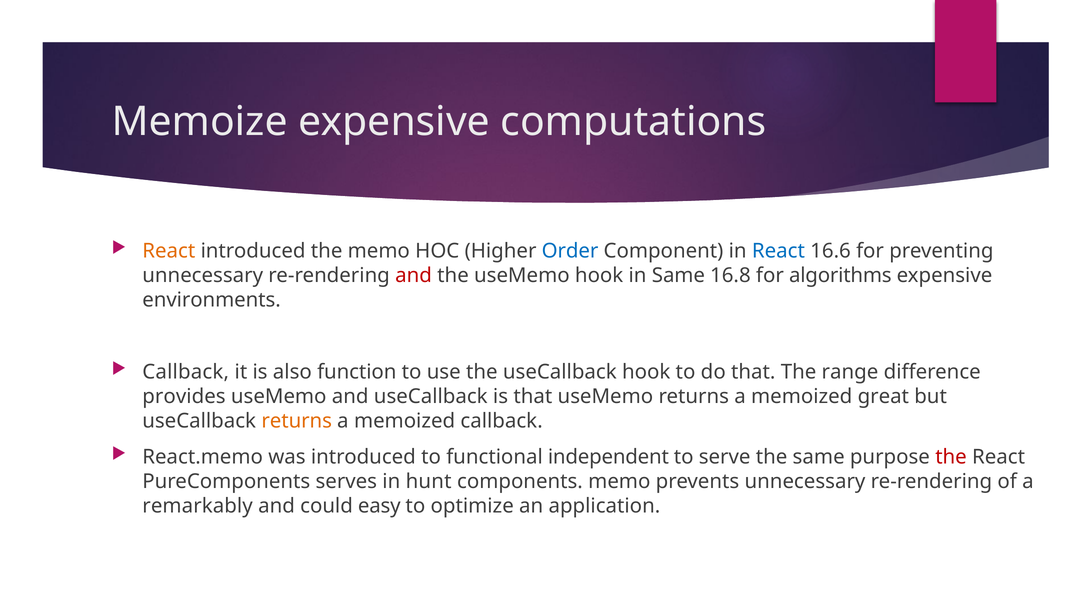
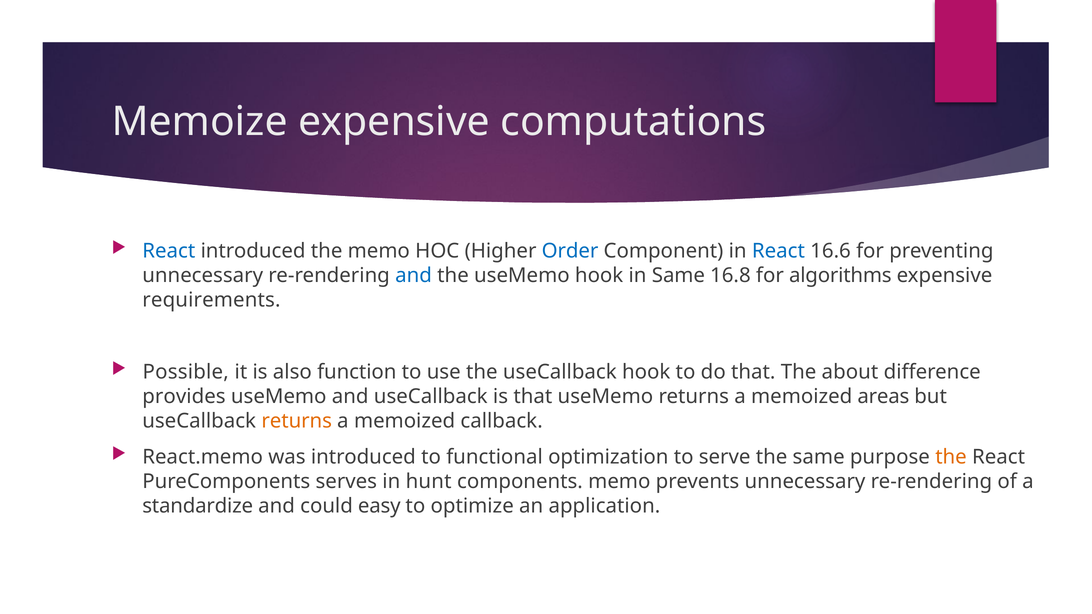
React at (169, 251) colour: orange -> blue
and at (414, 276) colour: red -> blue
environments: environments -> requirements
Callback at (186, 372): Callback -> Possible
range: range -> about
great: great -> areas
independent: independent -> optimization
the at (951, 457) colour: red -> orange
remarkably: remarkably -> standardize
